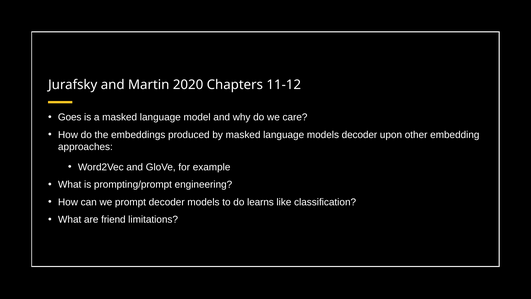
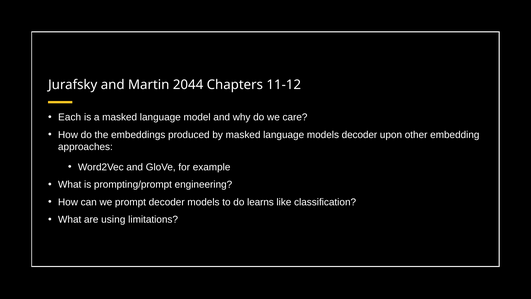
2020: 2020 -> 2044
Goes: Goes -> Each
friend: friend -> using
